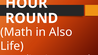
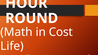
Also: Also -> Cost
